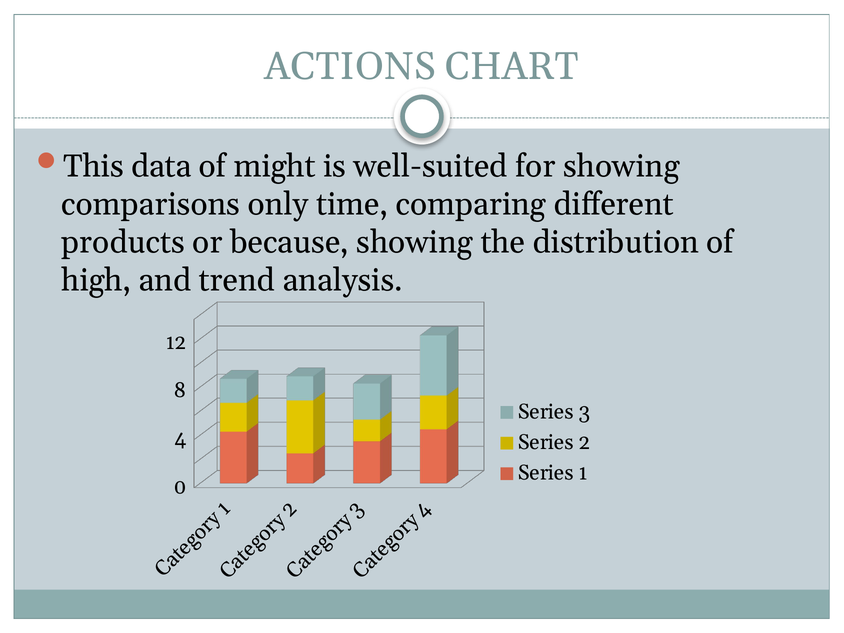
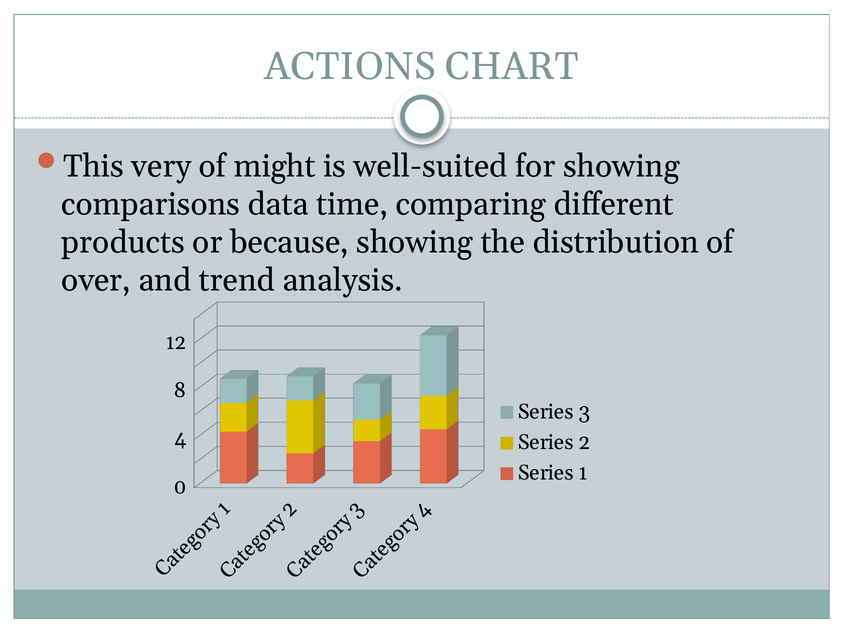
data: data -> very
only: only -> data
high: high -> over
